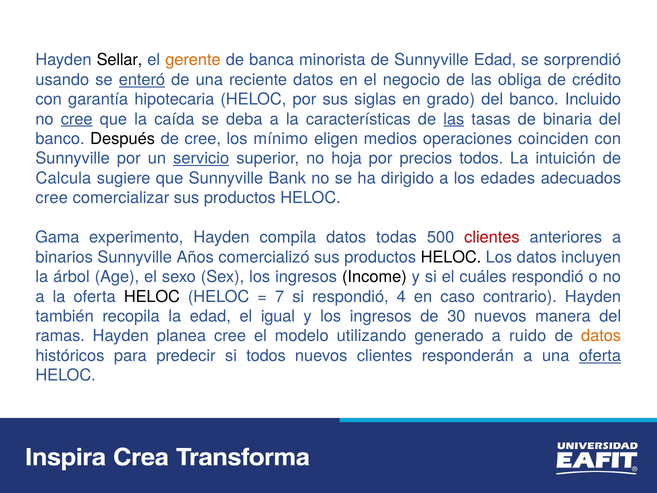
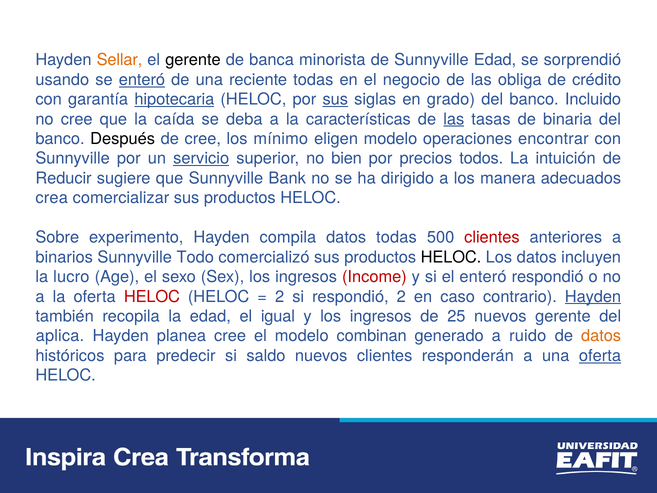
Sellar colour: black -> orange
gerente at (193, 60) colour: orange -> black
reciente datos: datos -> todas
hipotecaria underline: none -> present
sus at (335, 99) underline: none -> present
cree at (77, 119) underline: present -> none
eligen medios: medios -> modelo
coinciden: coinciden -> encontrar
hoja: hoja -> bien
Calcula: Calcula -> Reducir
edades: edades -> manera
cree at (52, 198): cree -> crea
Gama: Gama -> Sobre
Años: Años -> Todo
árbol: árbol -> lucro
Income colour: black -> red
el cuáles: cuáles -> enteró
HELOC at (152, 296) colour: black -> red
7 at (280, 296): 7 -> 2
respondió 4: 4 -> 2
Hayden at (593, 296) underline: none -> present
30: 30 -> 25
nuevos manera: manera -> gerente
ramas: ramas -> aplica
utilizando: utilizando -> combinan
si todos: todos -> saldo
